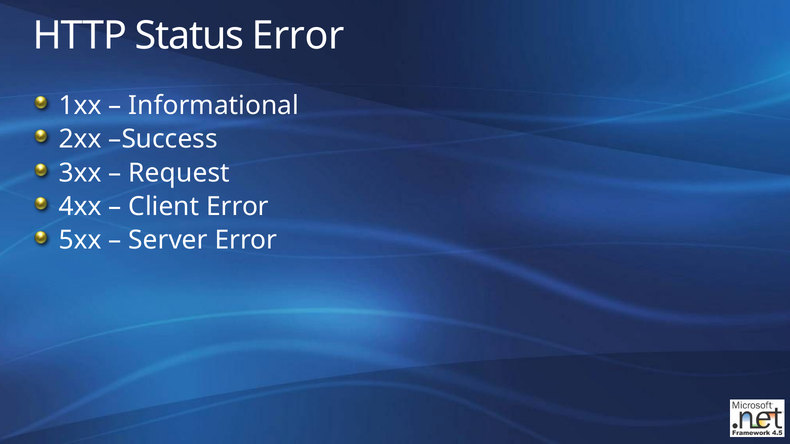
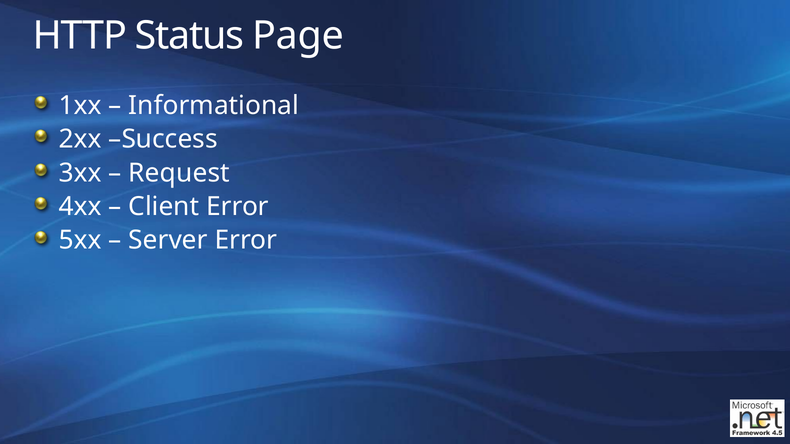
Status Error: Error -> Page
